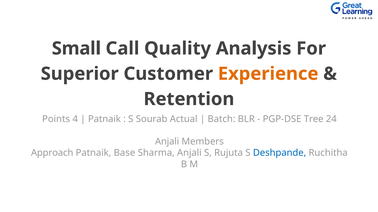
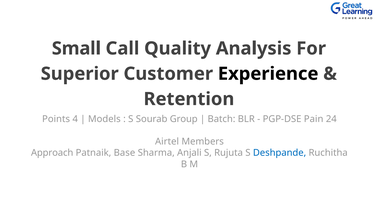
Experience colour: orange -> black
Patnaik at (104, 119): Patnaik -> Models
Actual: Actual -> Group
Tree: Tree -> Pain
Anjali at (167, 142): Anjali -> Airtel
